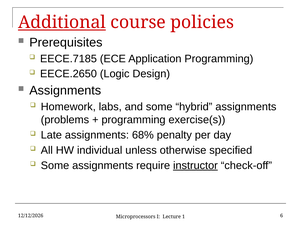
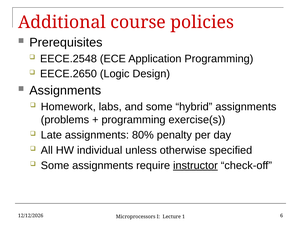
Additional underline: present -> none
EECE.7185: EECE.7185 -> EECE.2548
68%: 68% -> 80%
